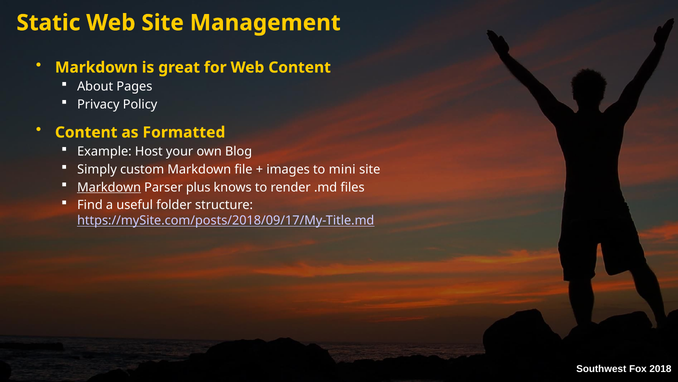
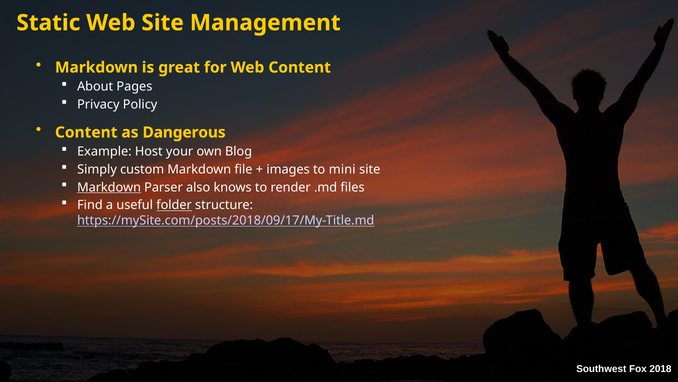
Formatted: Formatted -> Dangerous
plus: plus -> also
folder underline: none -> present
